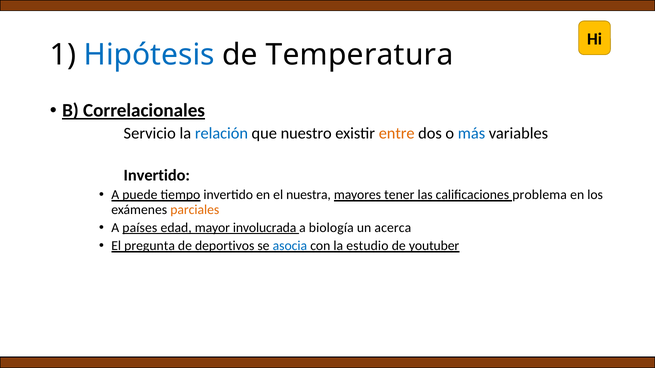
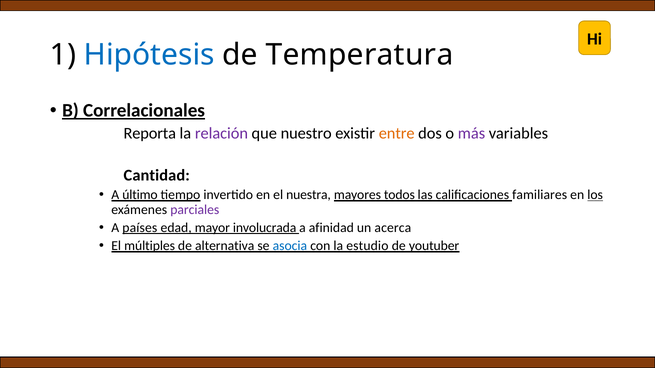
Servicio: Servicio -> Reporta
relación colour: blue -> purple
más colour: blue -> purple
Invertido at (157, 175): Invertido -> Cantidad
puede: puede -> último
tener: tener -> todos
problema: problema -> familiares
los underline: none -> present
parciales colour: orange -> purple
biología: biología -> afinidad
pregunta: pregunta -> múltiples
deportivos: deportivos -> alternativa
